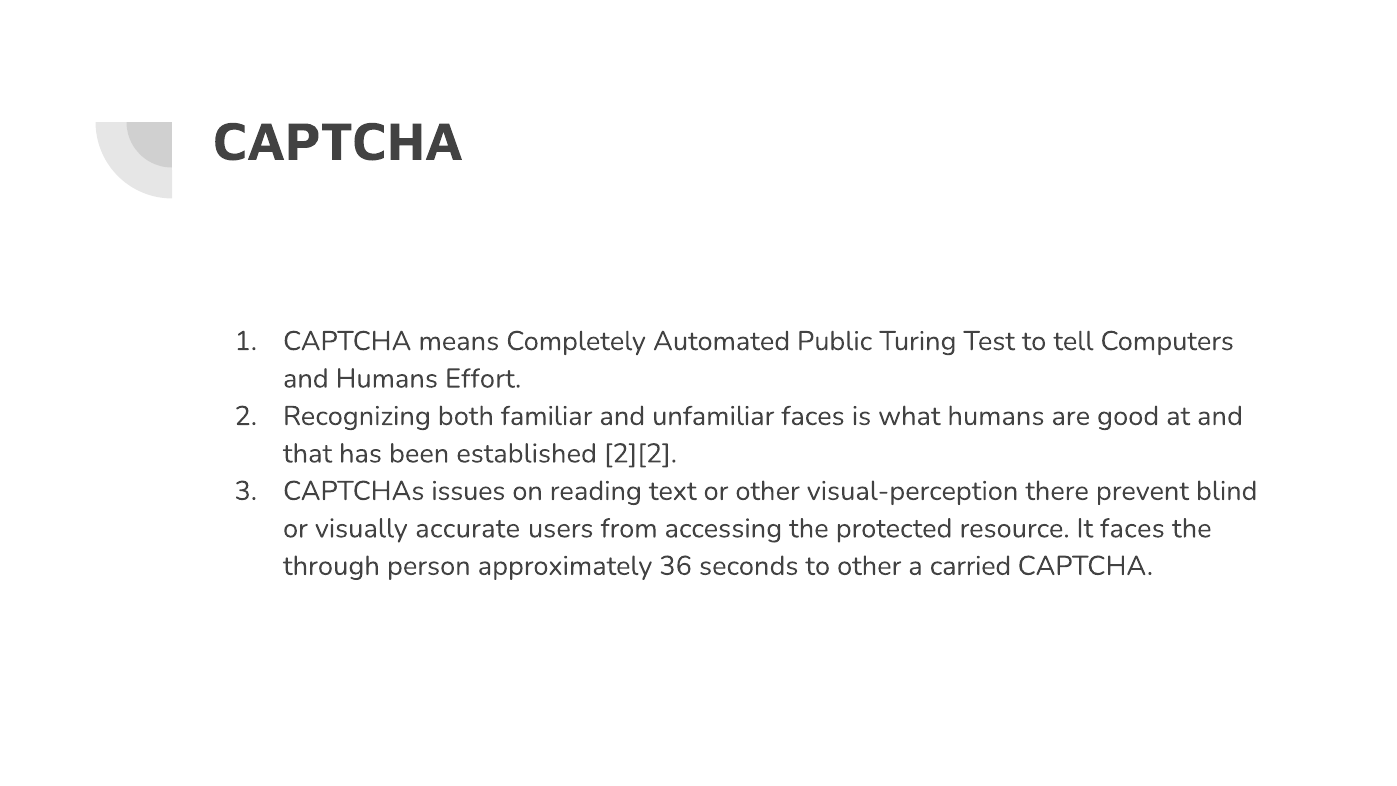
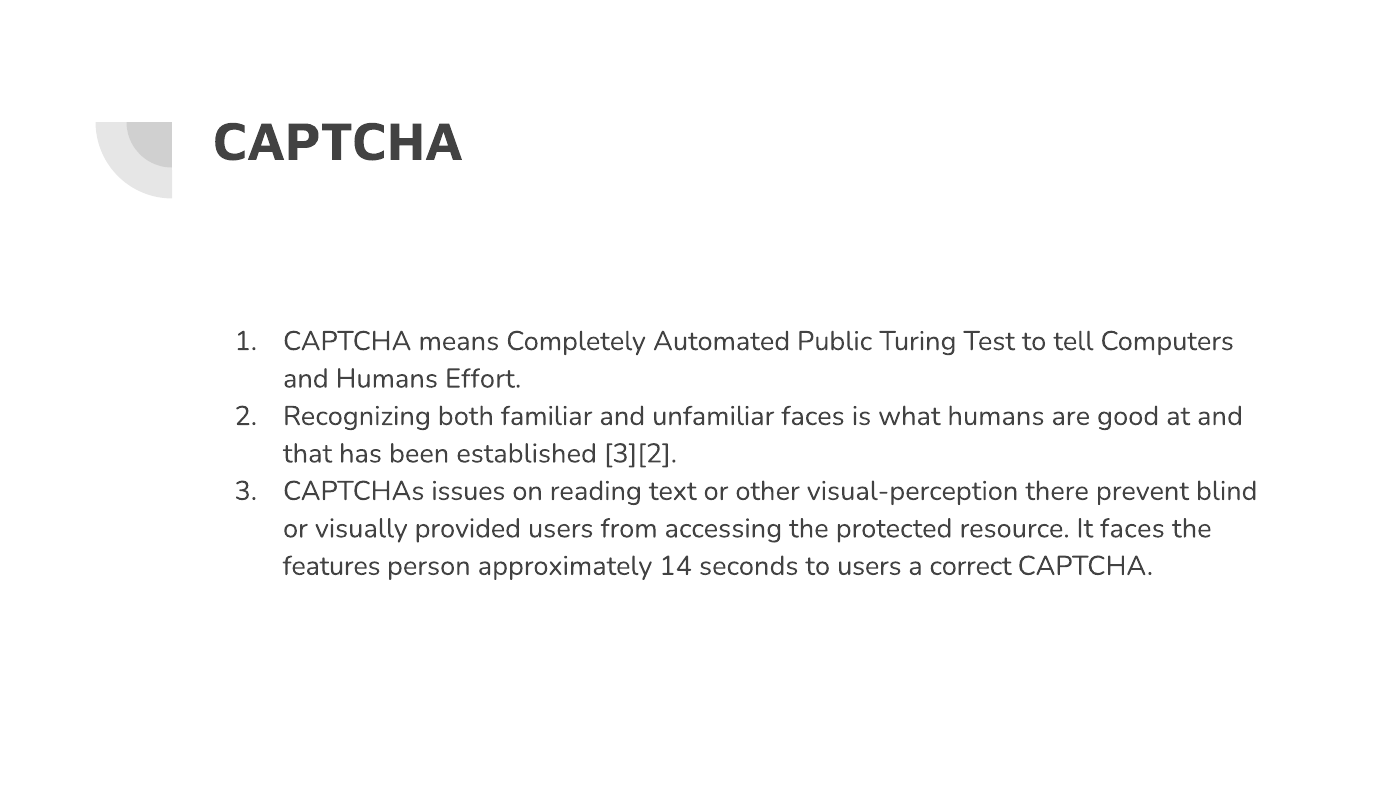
2][2: 2][2 -> 3][2
accurate: accurate -> provided
through: through -> features
36: 36 -> 14
to other: other -> users
carried: carried -> correct
